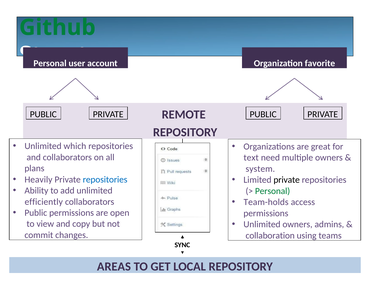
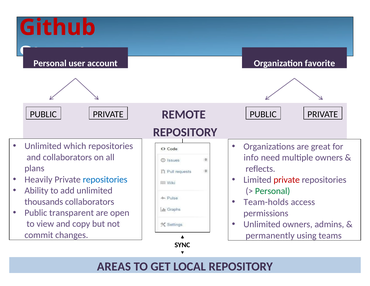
Github colour: green -> red
text: text -> info
system: system -> reflects
private at (287, 180) colour: black -> red
efficiently: efficiently -> thousands
Public permissions: permissions -> transparent
collaboration: collaboration -> permanently
